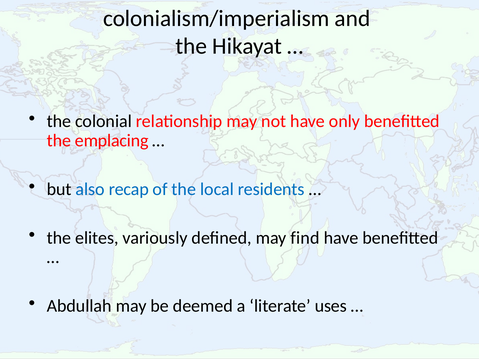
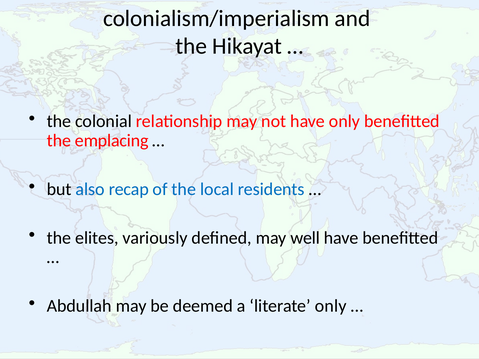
find: find -> well
literate uses: uses -> only
